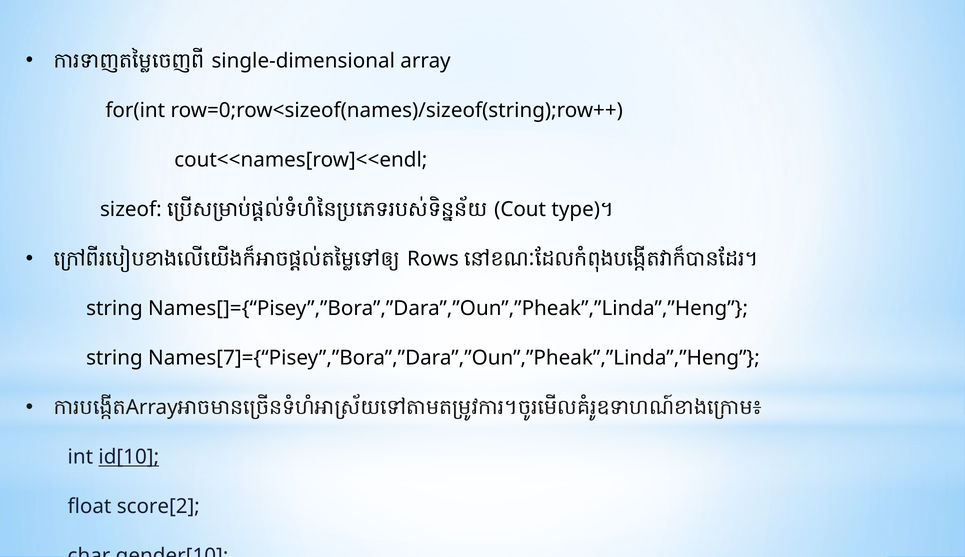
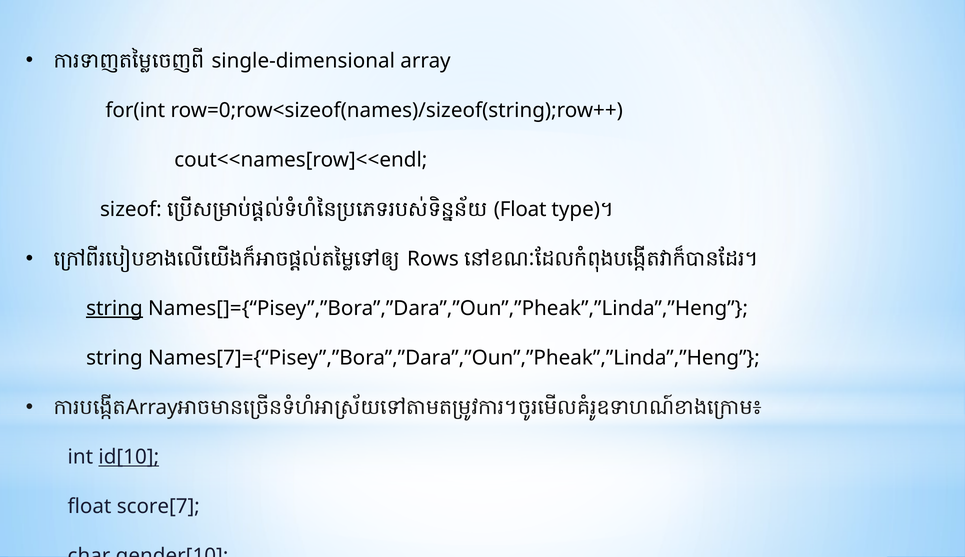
Cout at (520, 209): Cout -> Float
string at (114, 308) underline: none -> present
score[2: score[2 -> score[7
